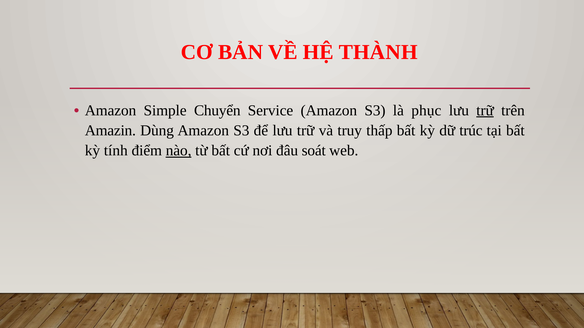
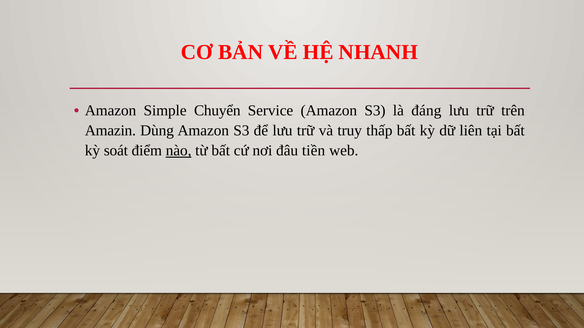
THÀNH: THÀNH -> NHANH
phục: phục -> đáng
trữ at (485, 111) underline: present -> none
trúc: trúc -> liên
tính: tính -> soát
soát: soát -> tiền
